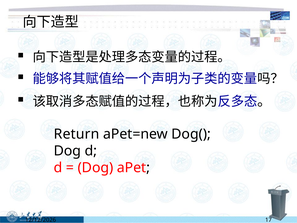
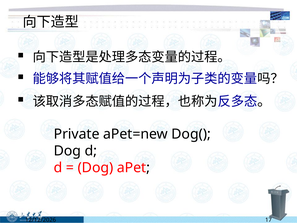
Return: Return -> Private
